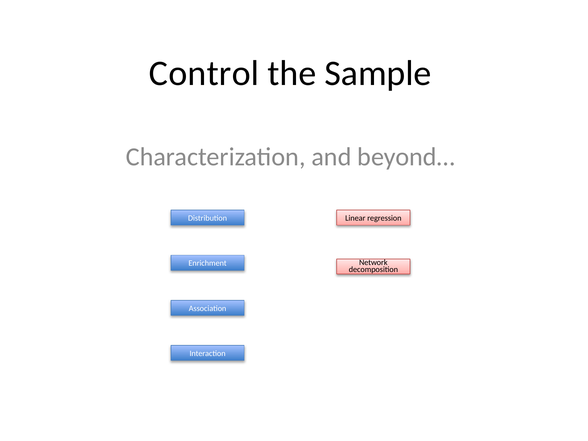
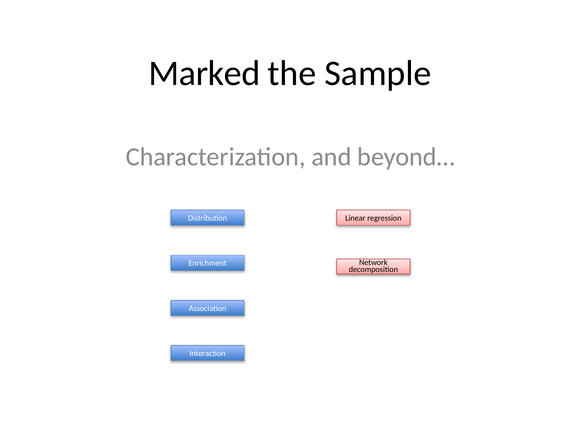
Control: Control -> Marked
